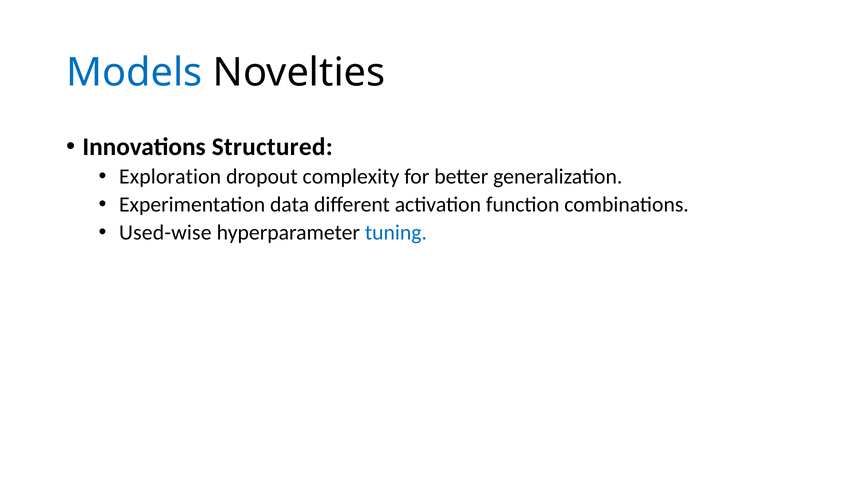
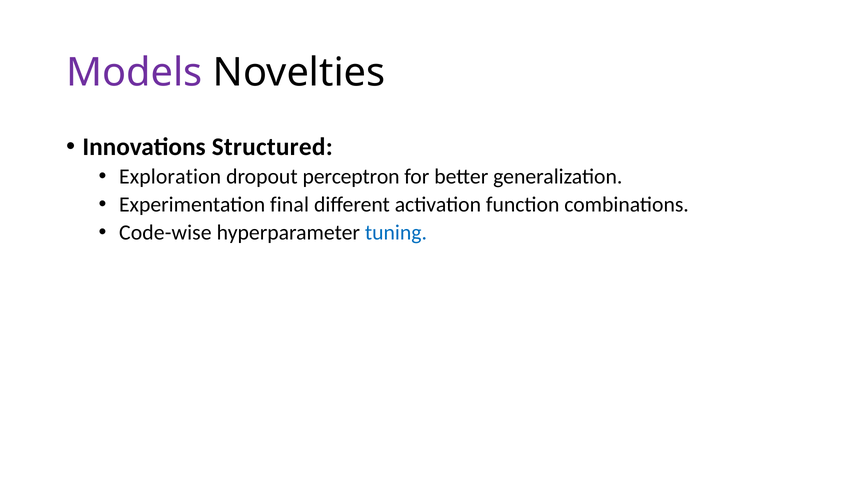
Models colour: blue -> purple
complexity: complexity -> perceptron
data: data -> final
Used-wise: Used-wise -> Code-wise
